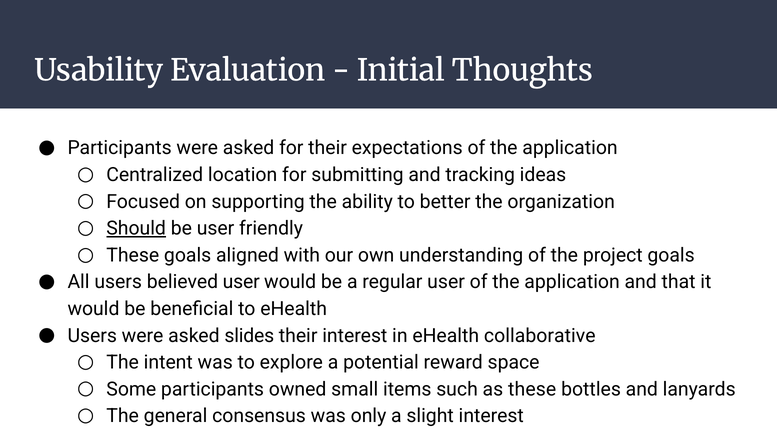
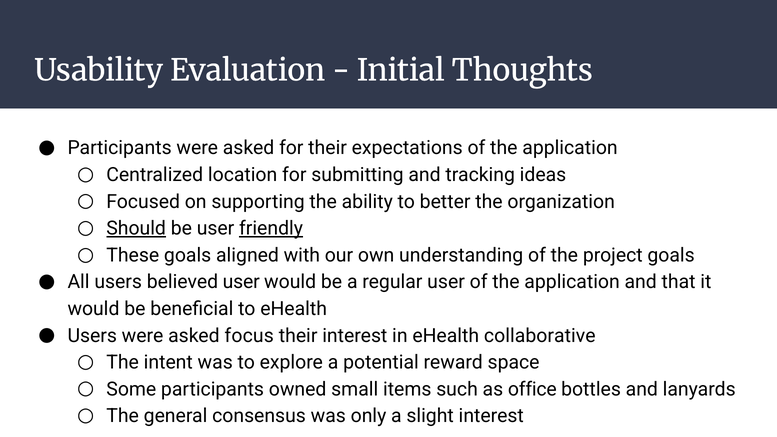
friendly underline: none -> present
slides: slides -> focus
as these: these -> office
